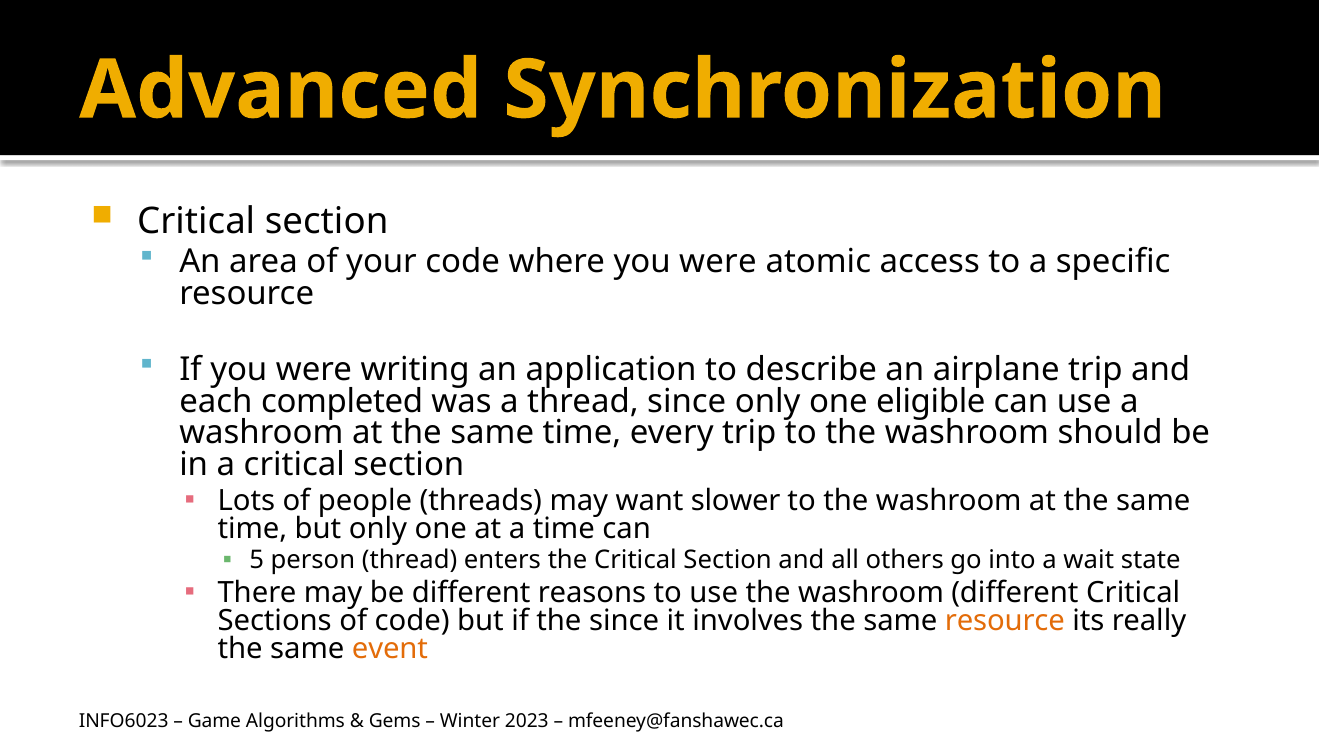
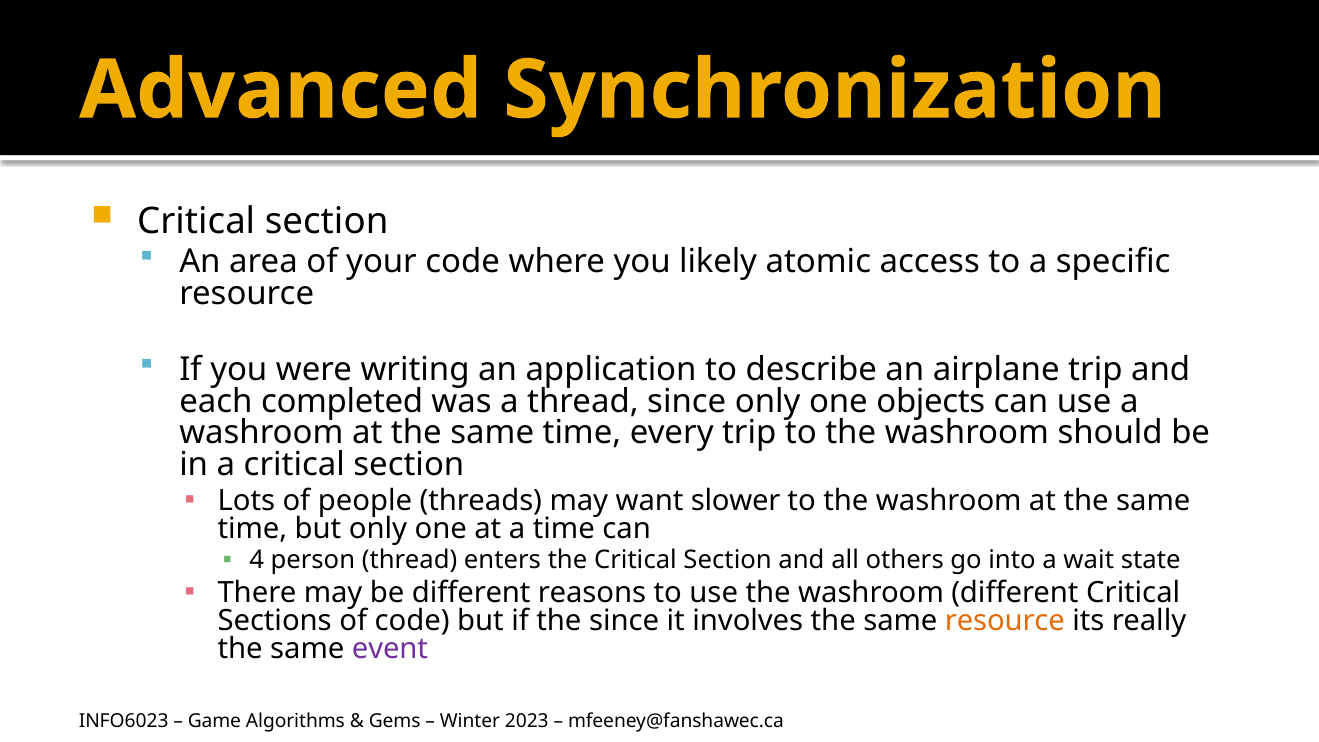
where you were: were -> likely
eligible: eligible -> objects
5: 5 -> 4
event colour: orange -> purple
